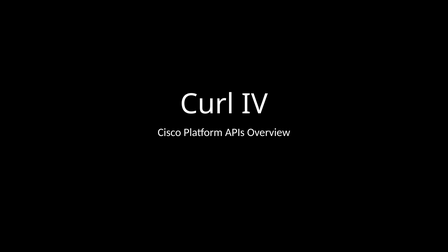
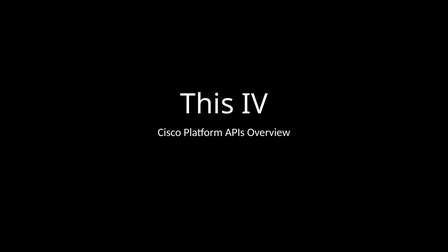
Curl: Curl -> This
